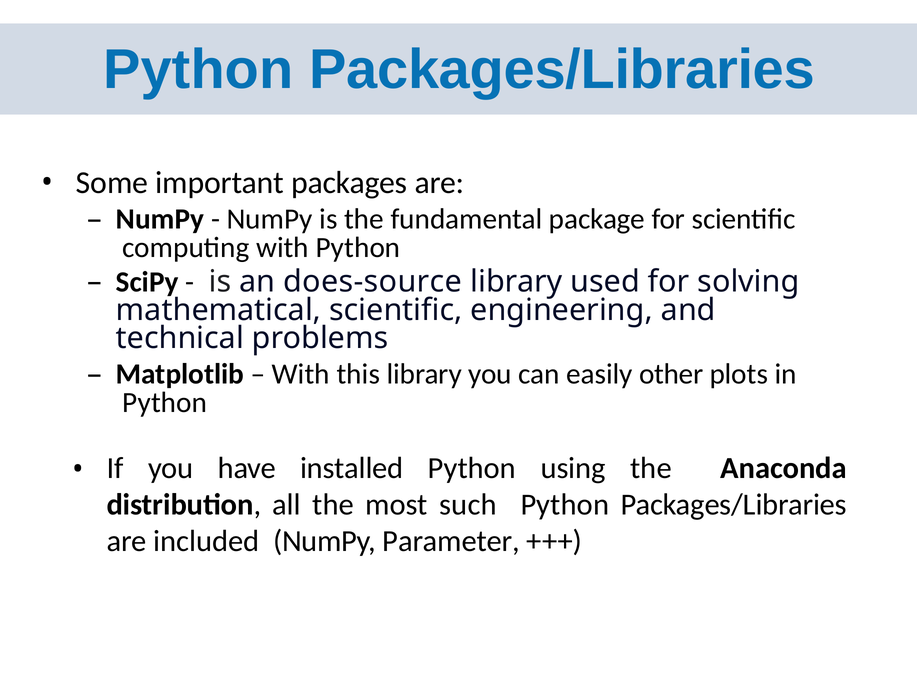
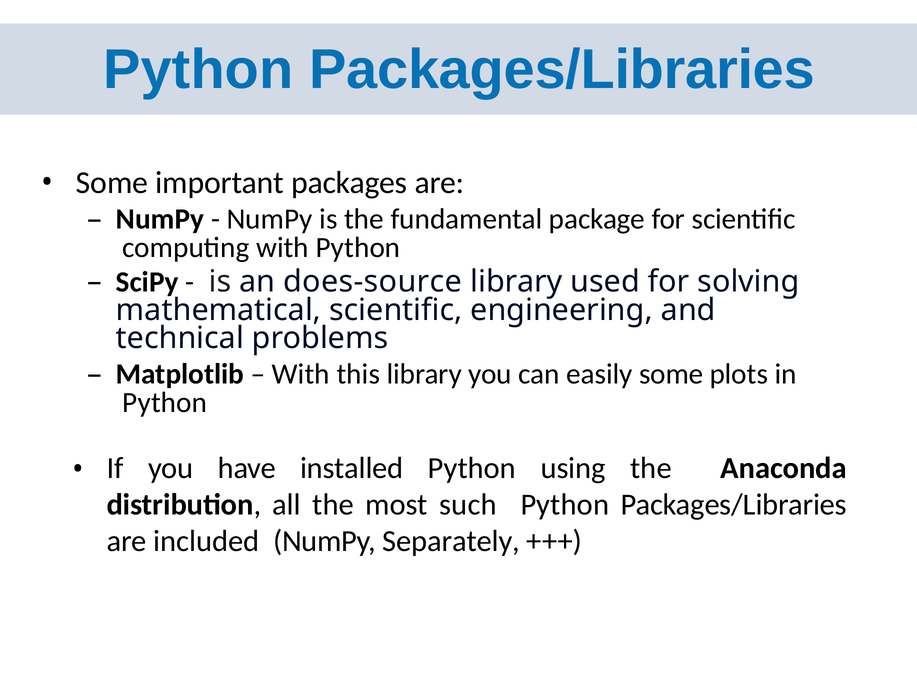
easily other: other -> some
Parameter: Parameter -> Separately
